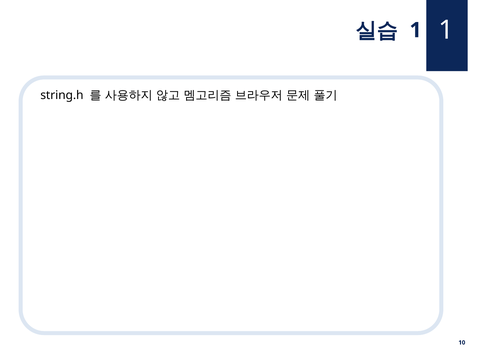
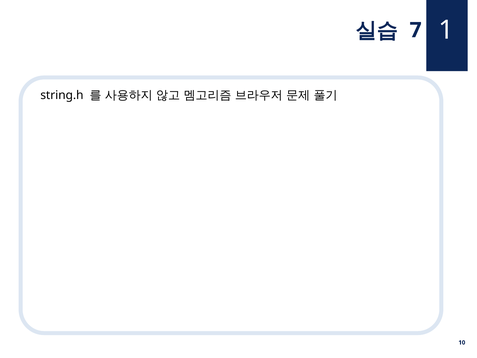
1 at (416, 30): 1 -> 7
